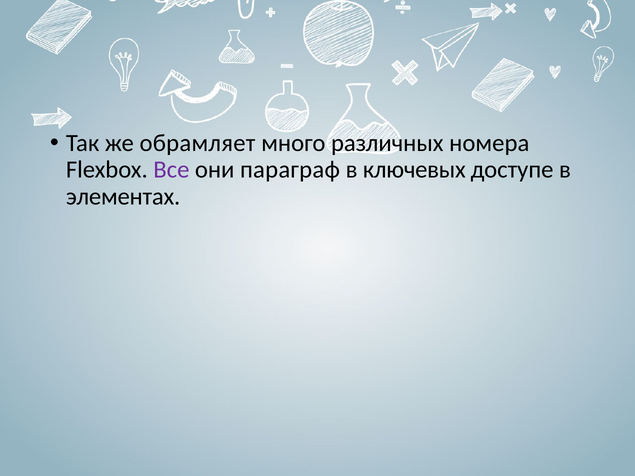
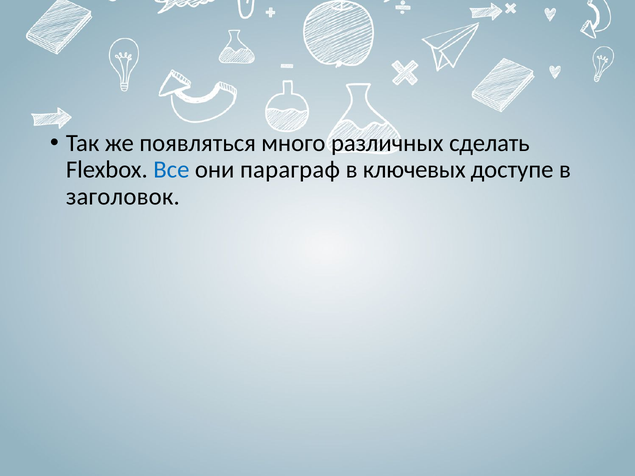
обрамляет: обрамляет -> появляться
номера: номера -> сделать
Все colour: purple -> blue
элементах: элементах -> заголовок
